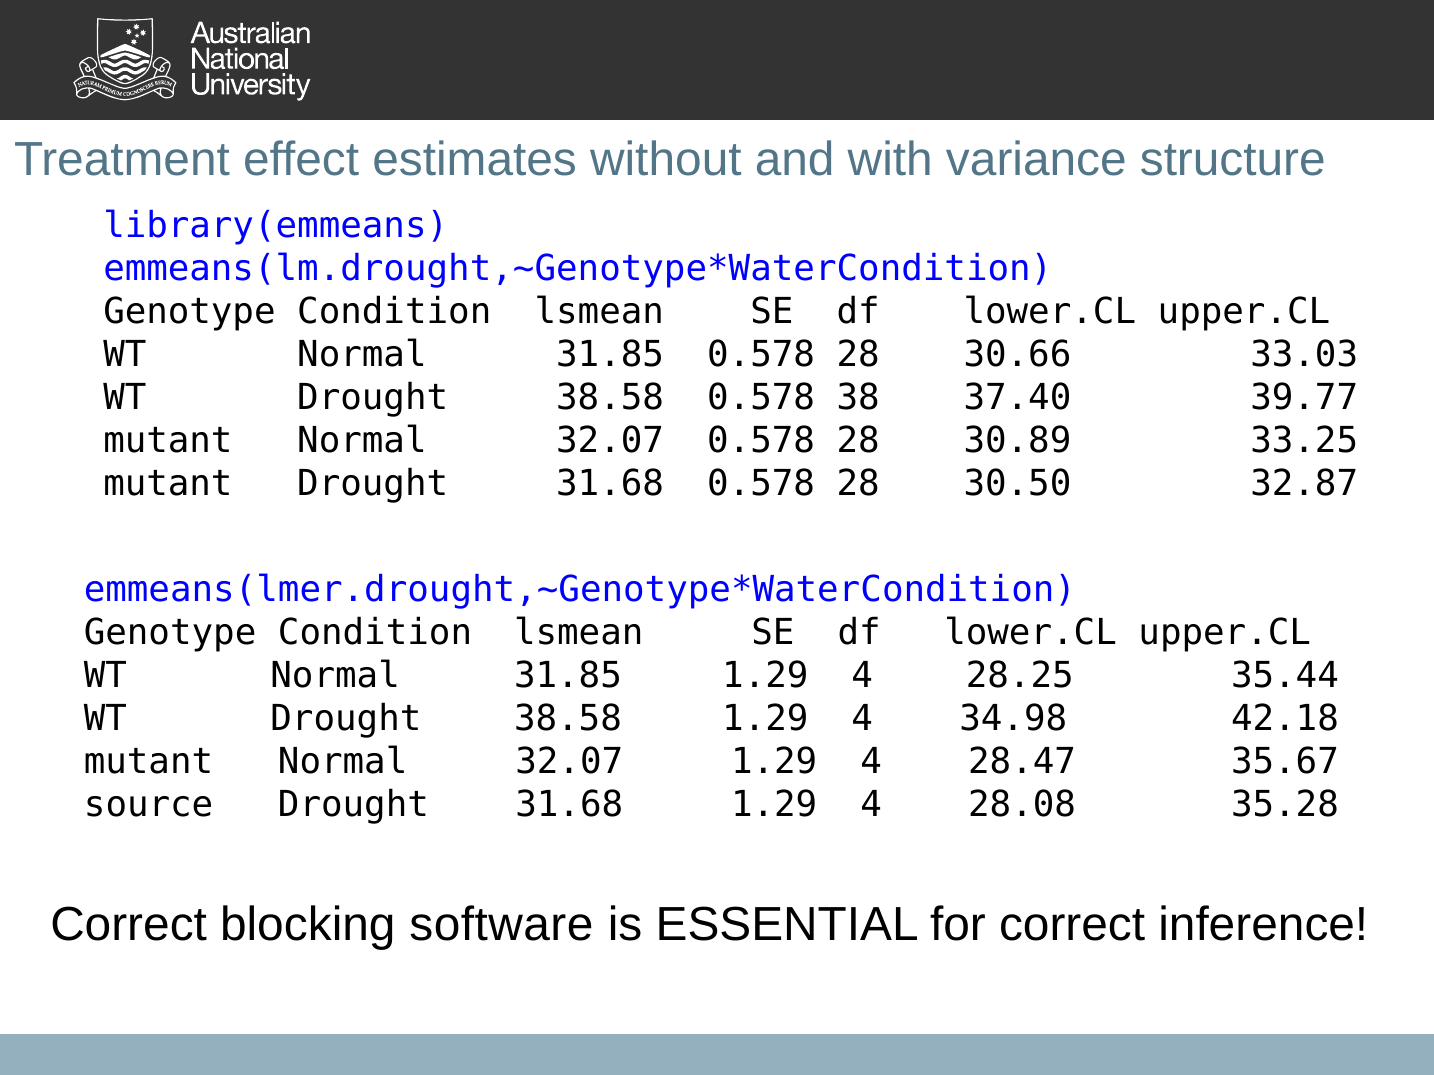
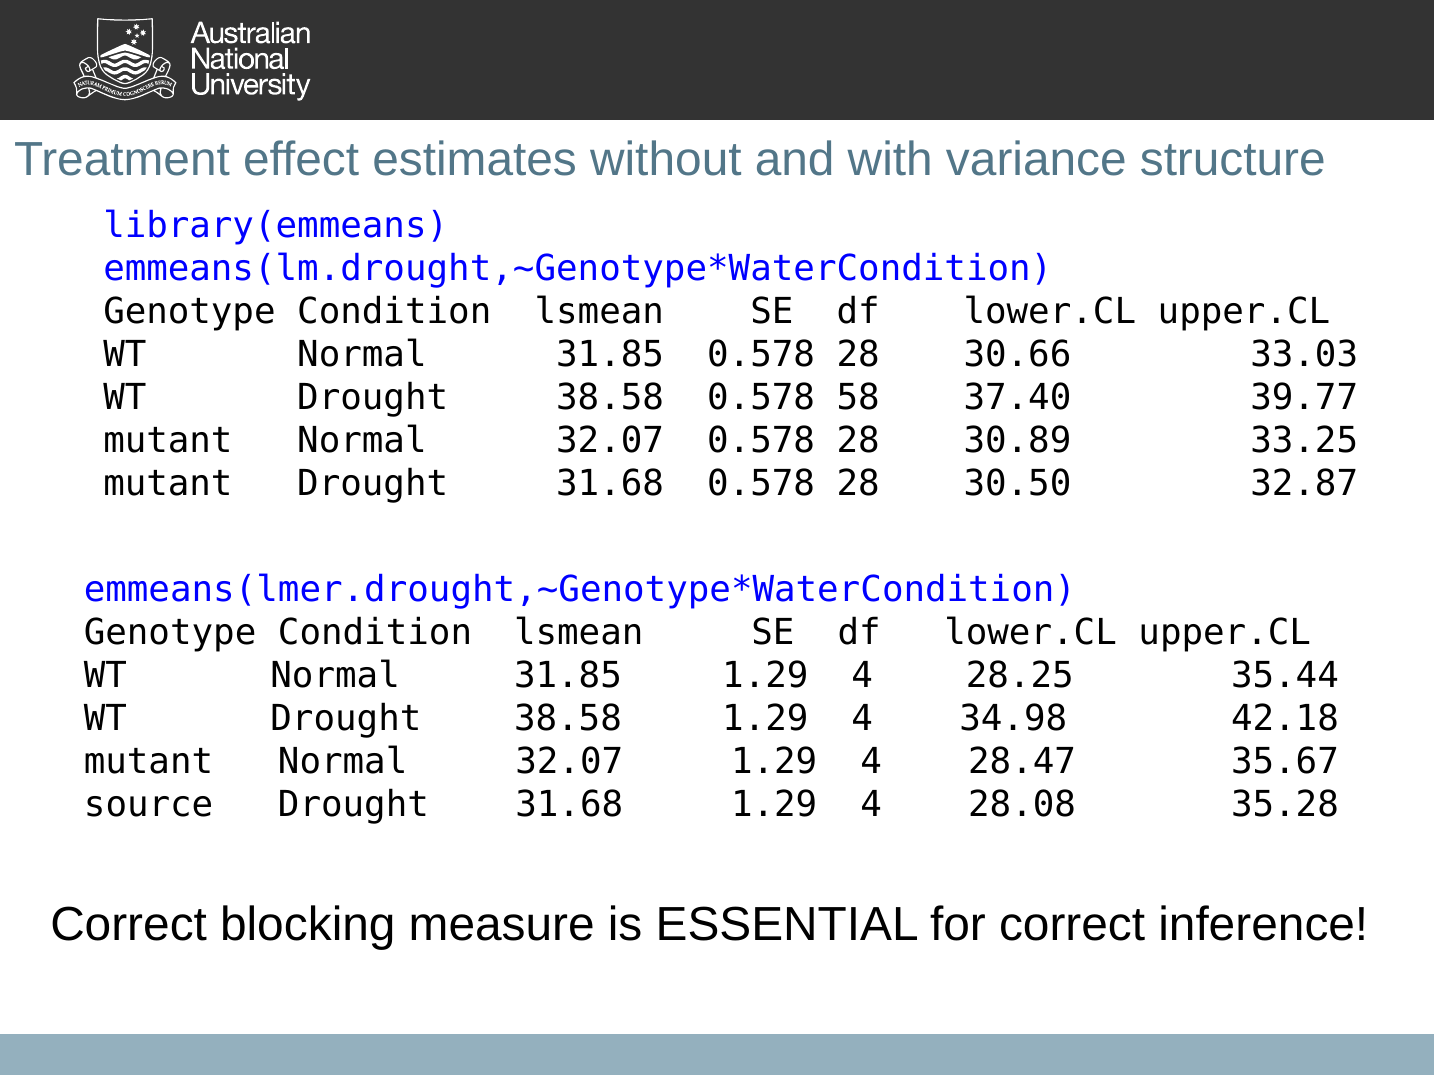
38: 38 -> 58
software: software -> measure
